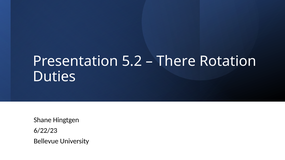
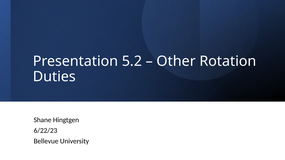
There: There -> Other
